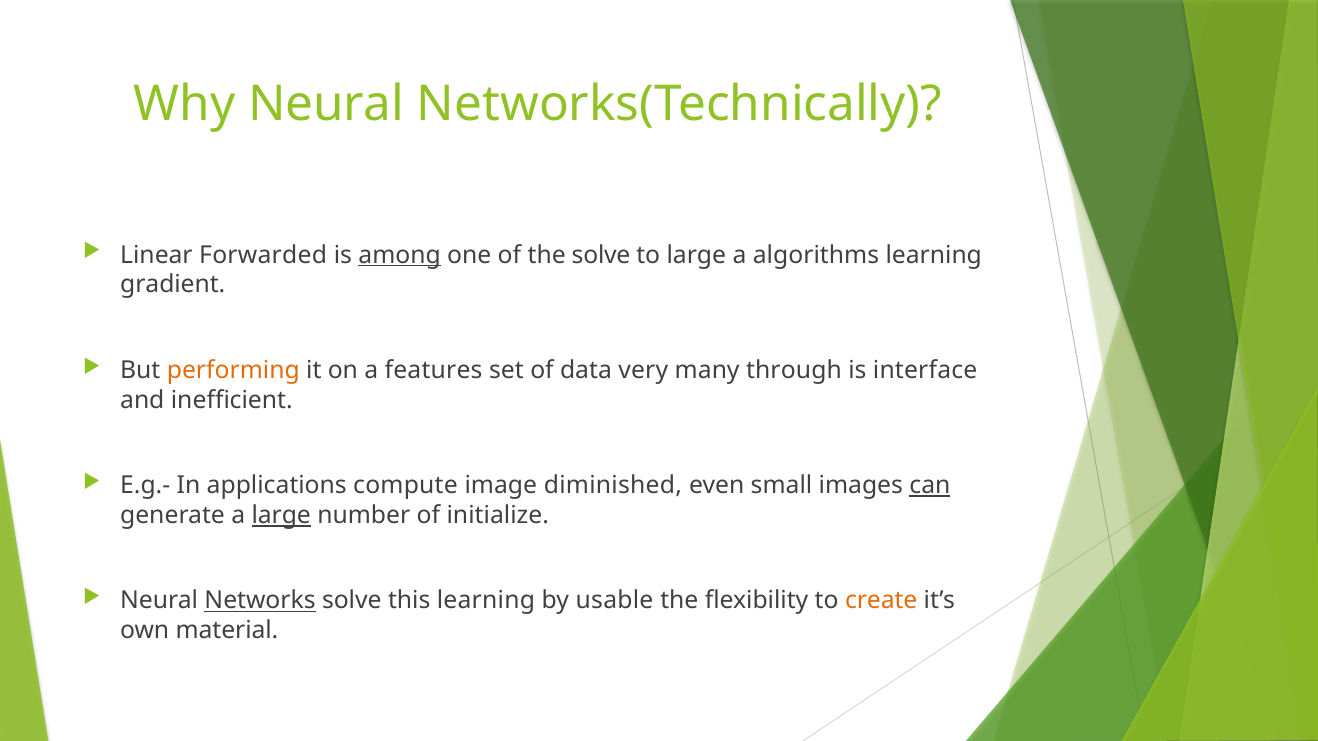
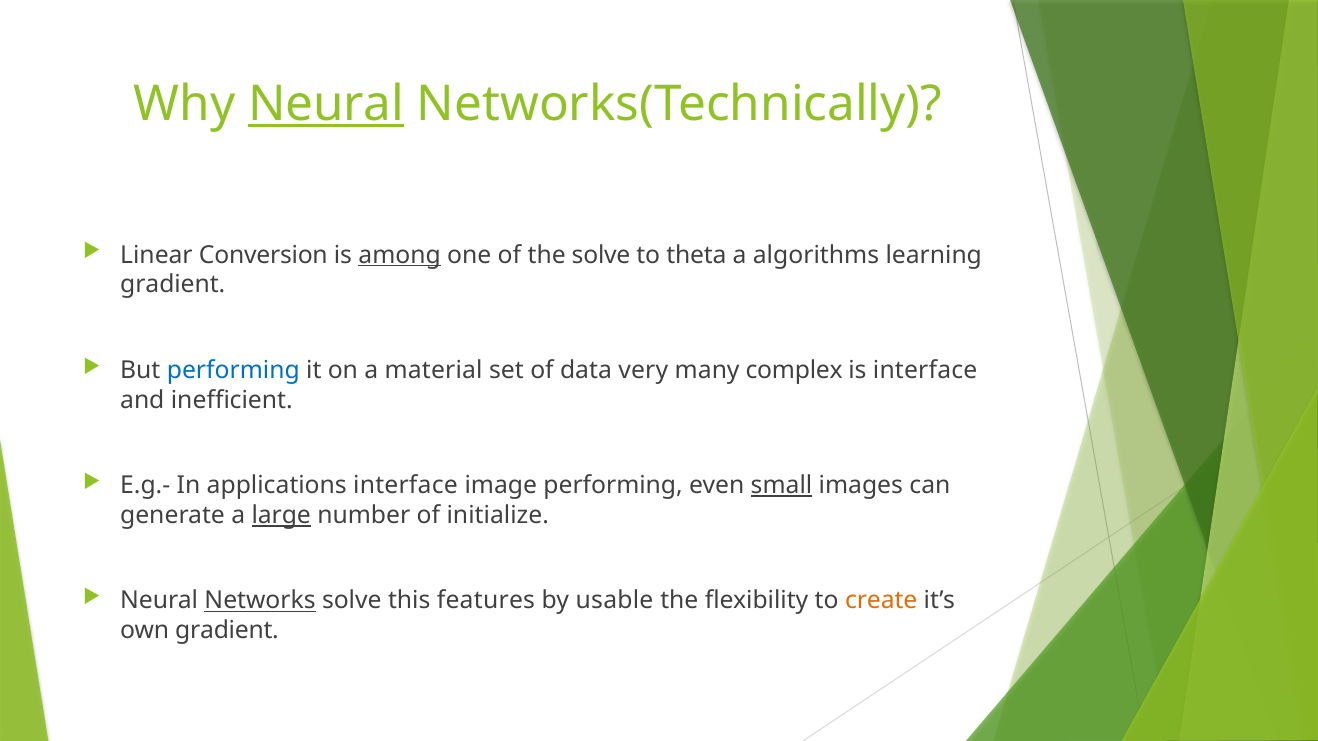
Neural at (326, 104) underline: none -> present
Forwarded: Forwarded -> Conversion
to large: large -> theta
performing at (233, 371) colour: orange -> blue
features: features -> material
through: through -> complex
applications compute: compute -> interface
image diminished: diminished -> performing
small underline: none -> present
can underline: present -> none
this learning: learning -> features
own material: material -> gradient
